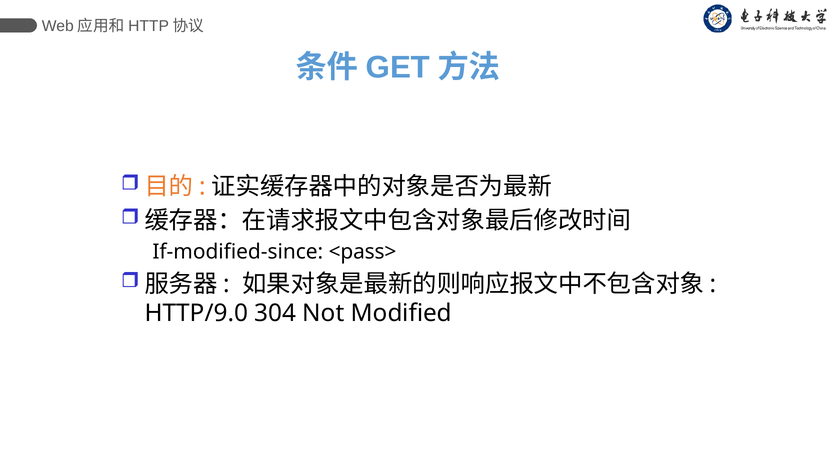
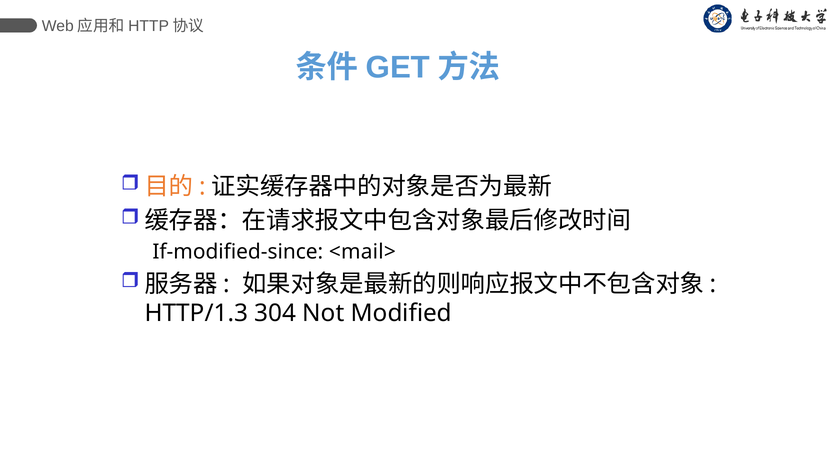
<pass>: <pass> -> <mail>
HTTP/9.0: HTTP/9.0 -> HTTP/1.3
